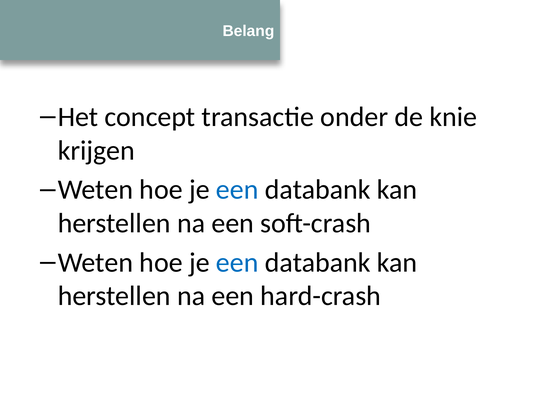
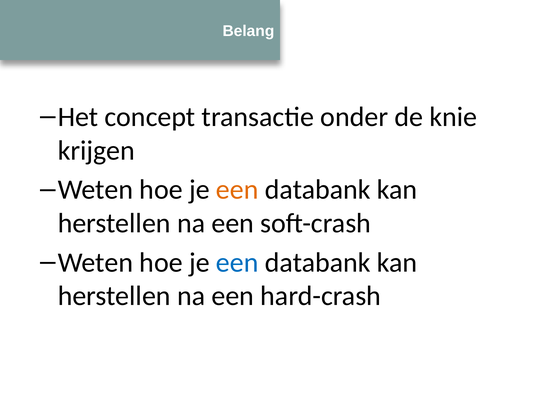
een at (237, 190) colour: blue -> orange
